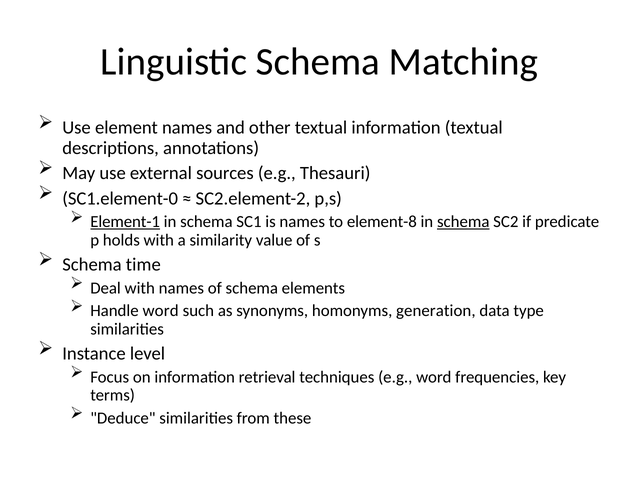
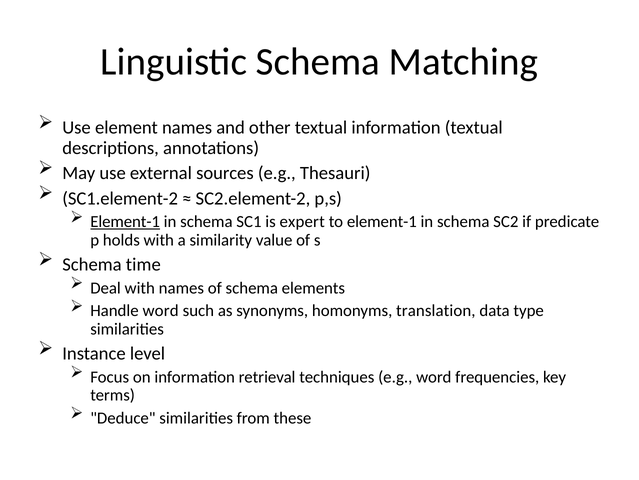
SC1.element-0: SC1.element-0 -> SC1.element-2
is names: names -> expert
to element-8: element-8 -> element-1
schema at (463, 222) underline: present -> none
generation: generation -> translation
